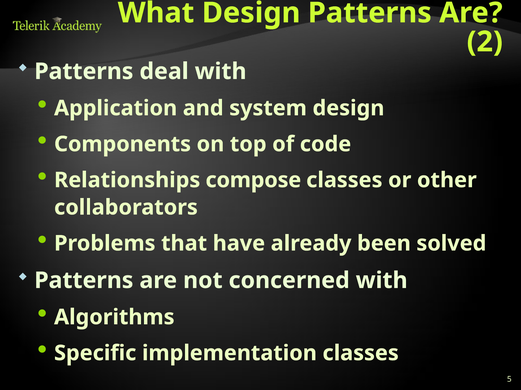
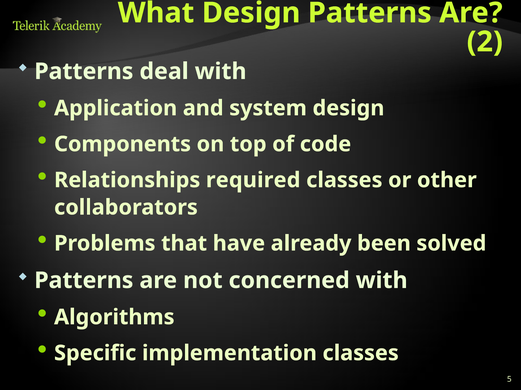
compose: compose -> required
